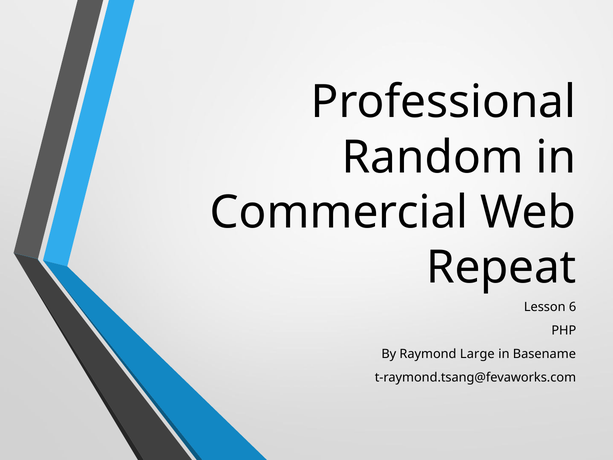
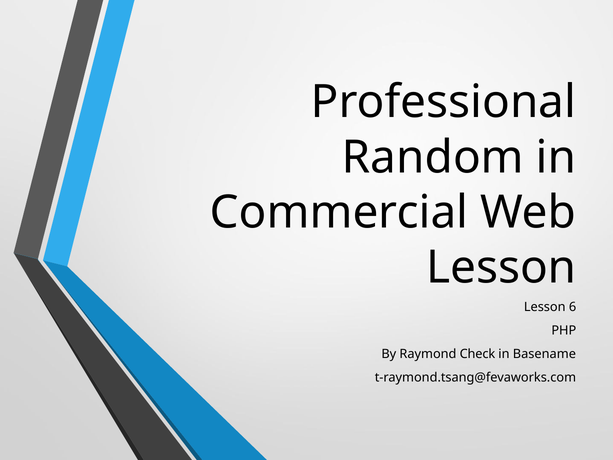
Repeat at (501, 268): Repeat -> Lesson
Large: Large -> Check
